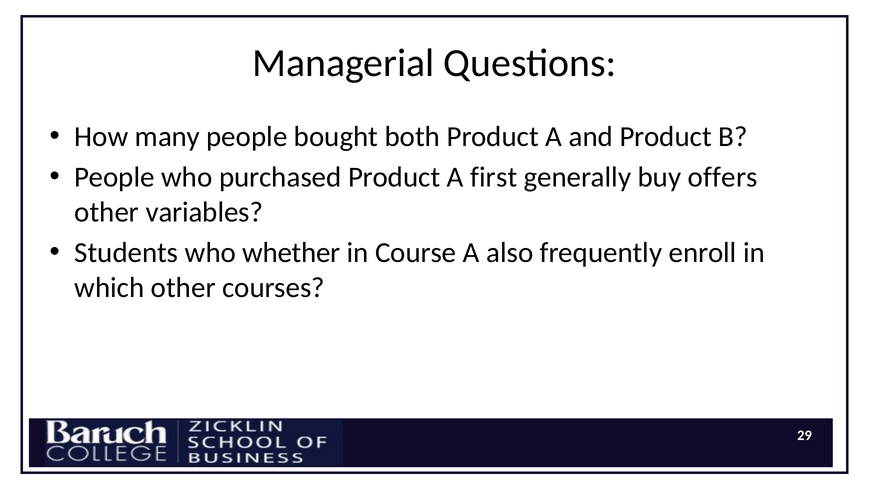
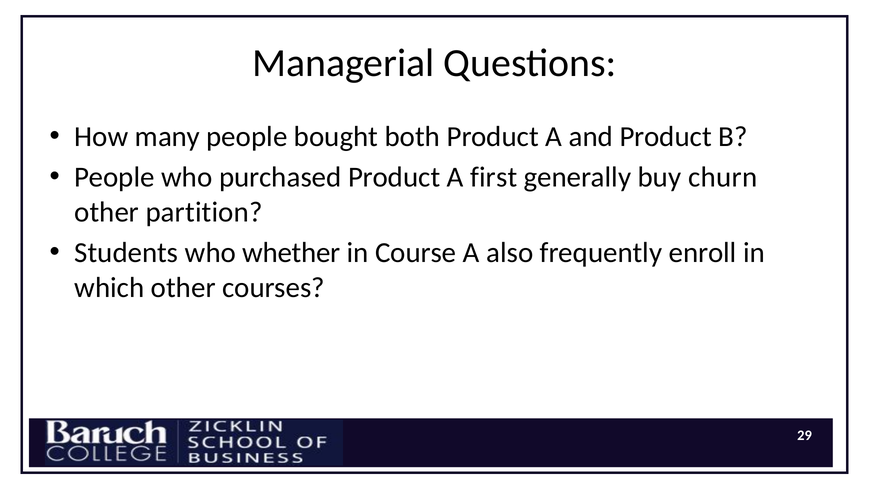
offers: offers -> churn
variables: variables -> partition
